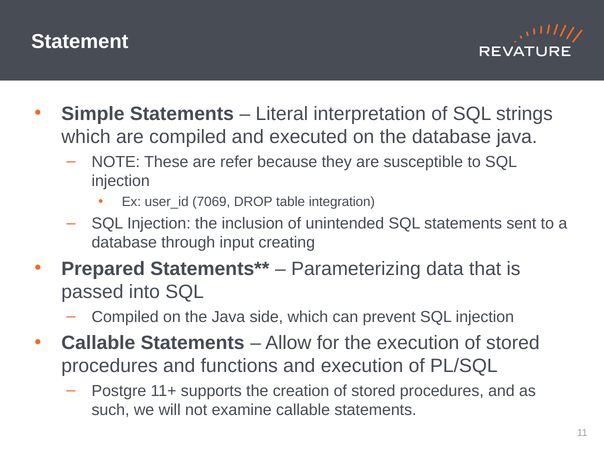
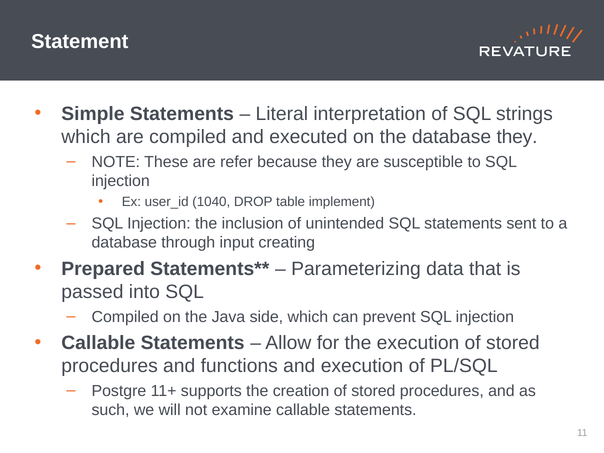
database java: java -> they
7069: 7069 -> 1040
integration: integration -> implement
